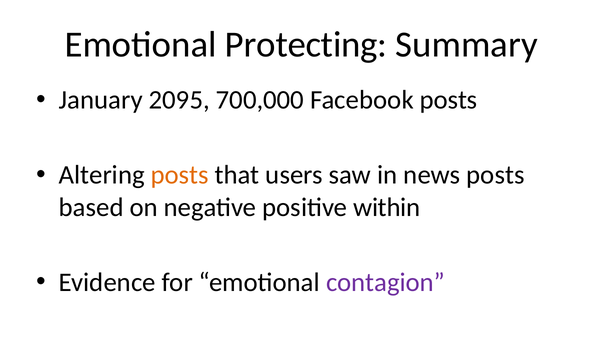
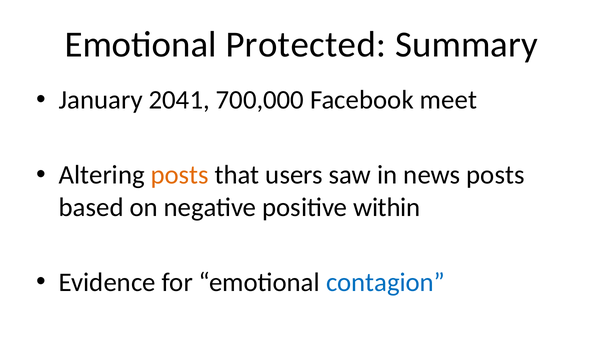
Protecting: Protecting -> Protected
2095: 2095 -> 2041
Facebook posts: posts -> meet
contagion colour: purple -> blue
